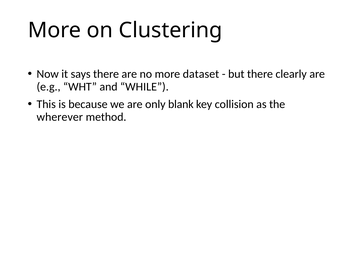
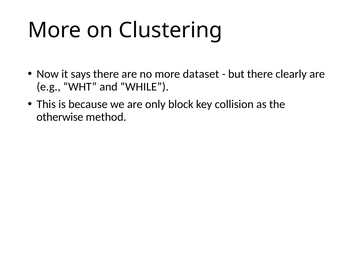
blank: blank -> block
wherever: wherever -> otherwise
